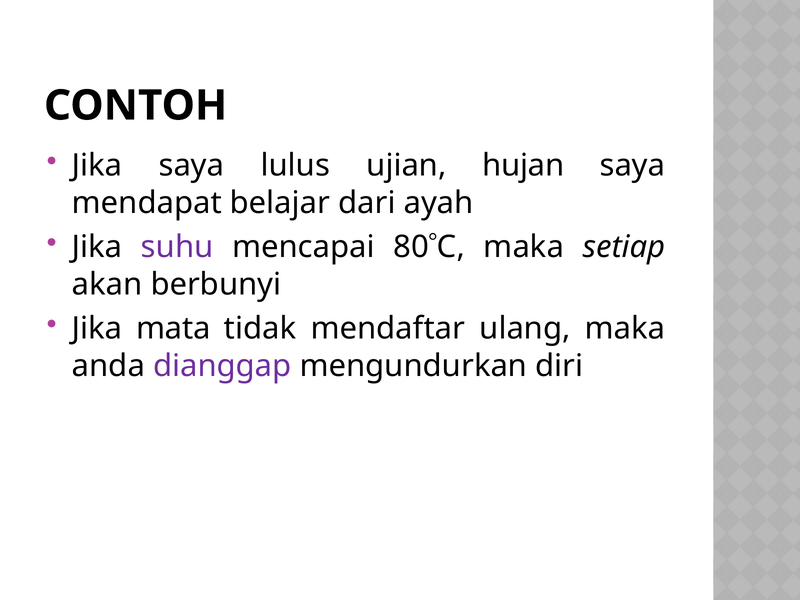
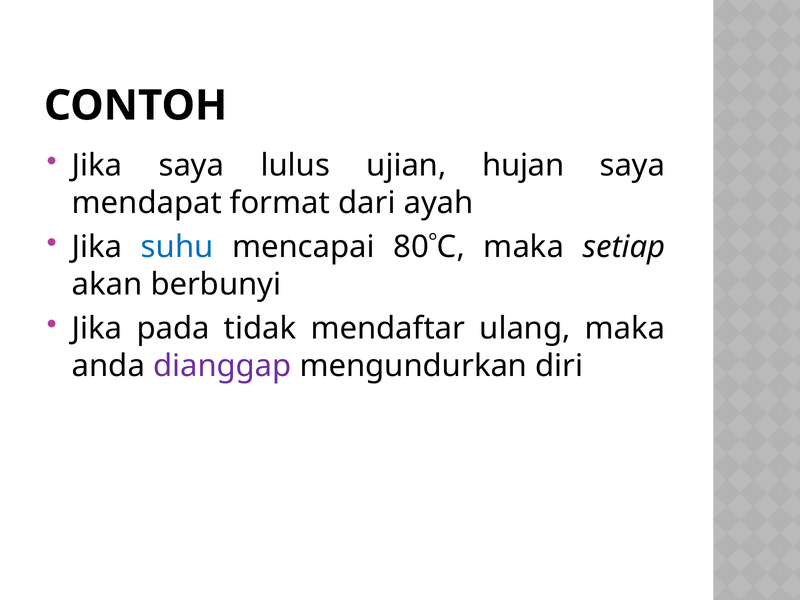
belajar: belajar -> format
suhu colour: purple -> blue
mata: mata -> pada
